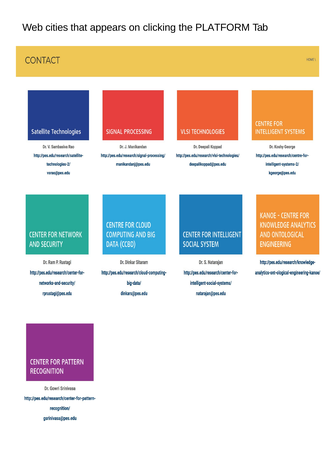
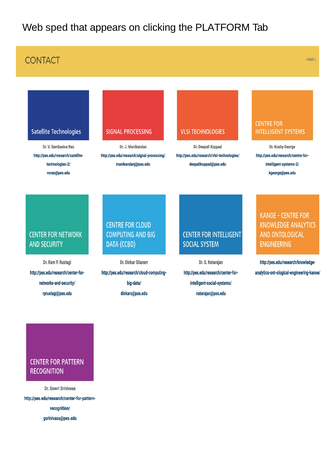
cities: cities -> sped
